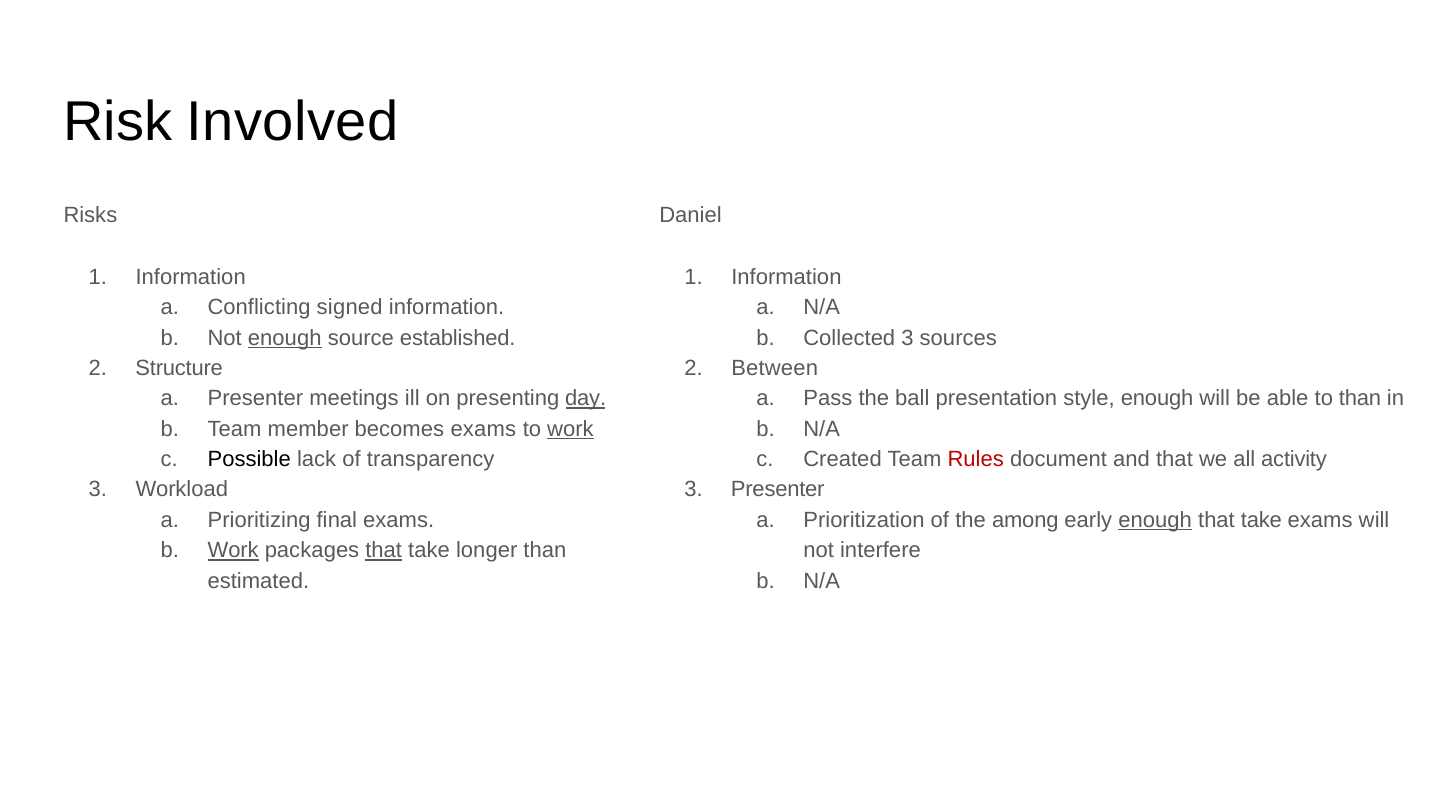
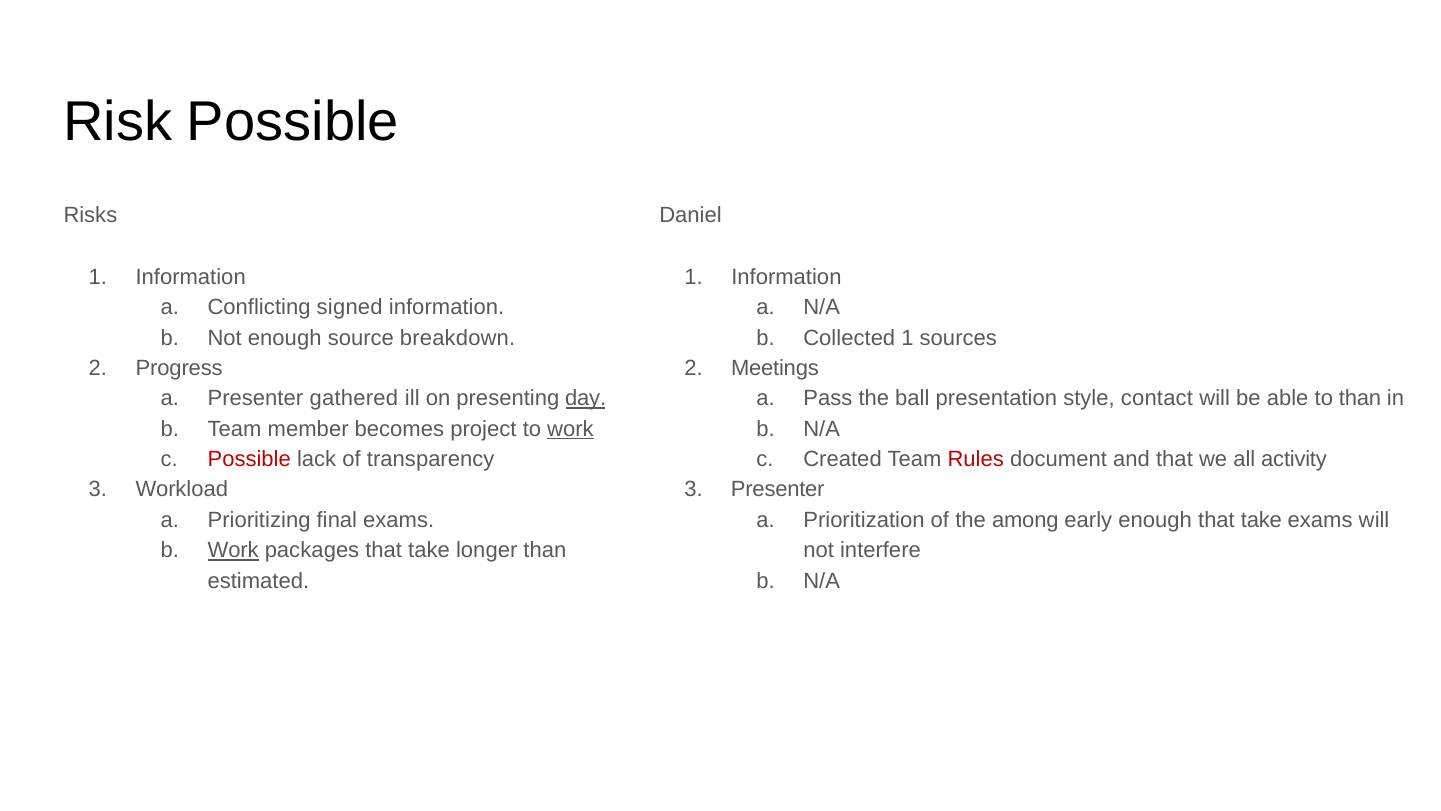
Risk Involved: Involved -> Possible
enough at (285, 338) underline: present -> none
established: established -> breakdown
Collected 3: 3 -> 1
Structure: Structure -> Progress
Between: Between -> Meetings
meetings: meetings -> gathered
style enough: enough -> contact
becomes exams: exams -> project
Possible at (249, 459) colour: black -> red
enough at (1155, 520) underline: present -> none
that at (384, 550) underline: present -> none
